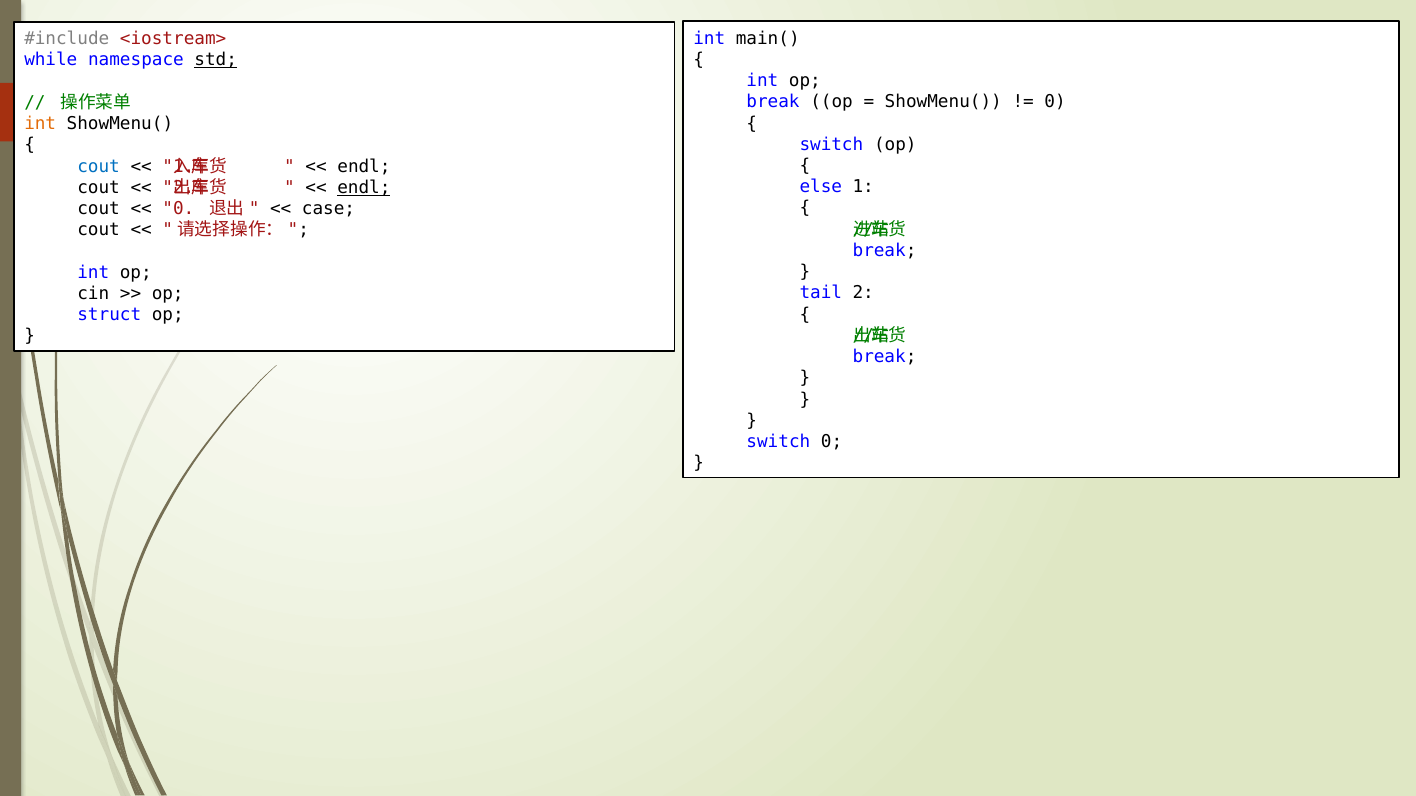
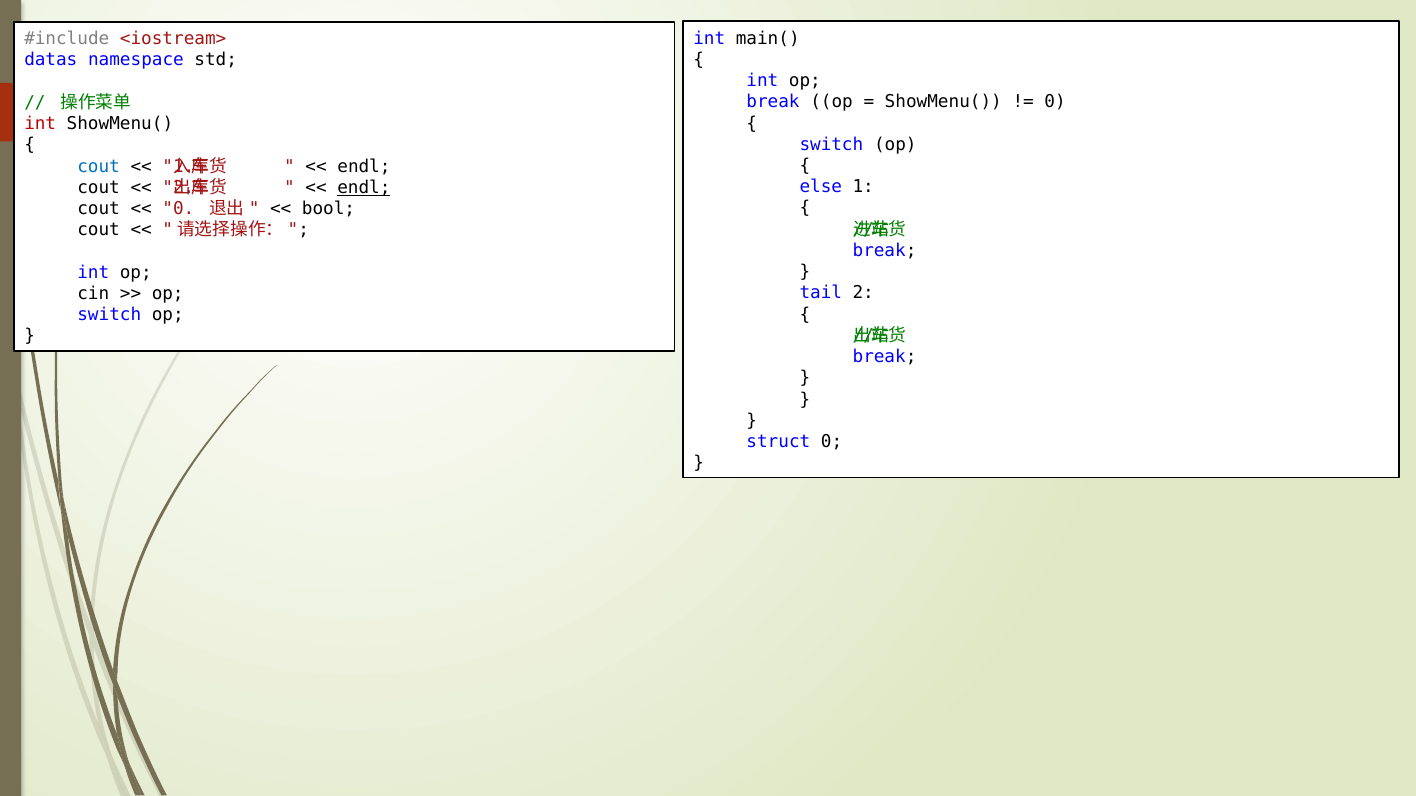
while: while -> datas
std underline: present -> none
int at (40, 124) colour: orange -> red
case: case -> bool
struct at (109, 315): struct -> switch
switch at (778, 442): switch -> struct
